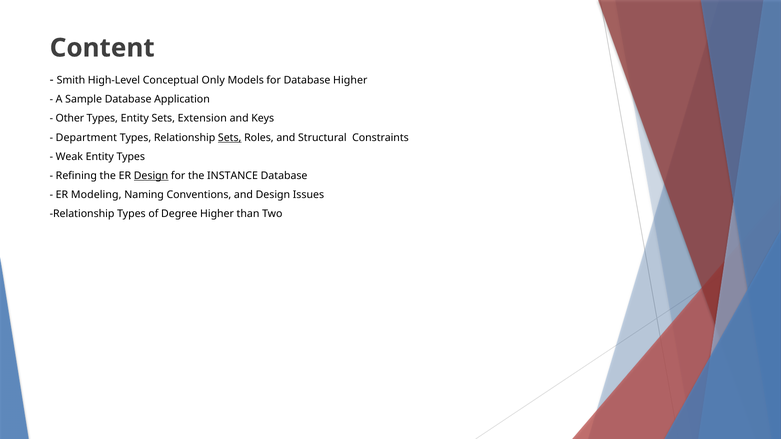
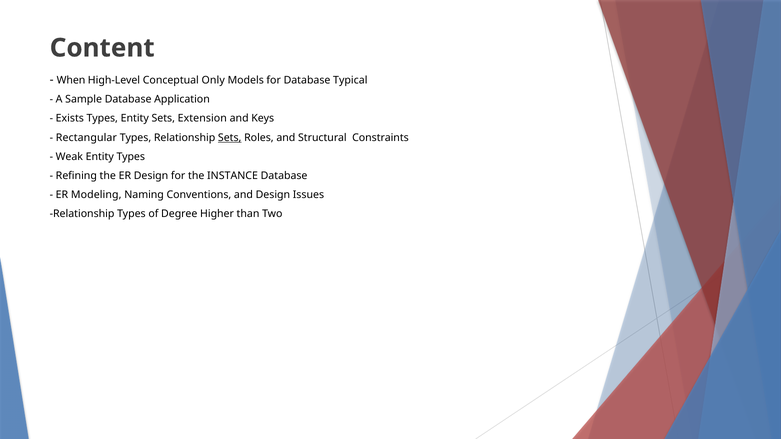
Smith: Smith -> When
Database Higher: Higher -> Typical
Other: Other -> Exists
Department: Department -> Rectangular
Design at (151, 176) underline: present -> none
